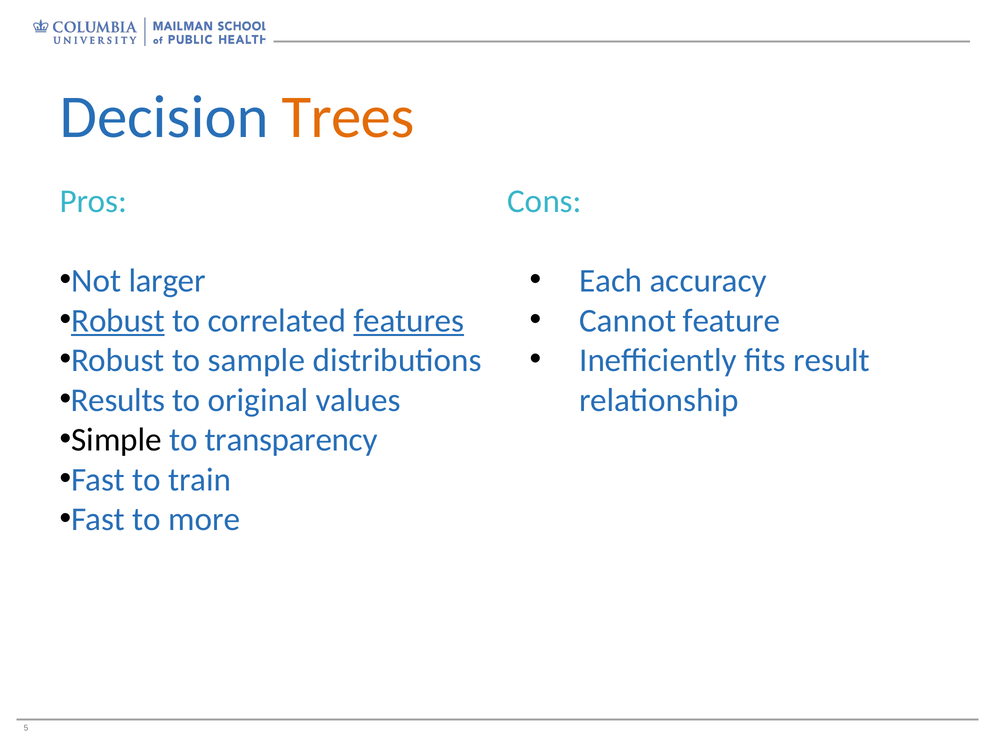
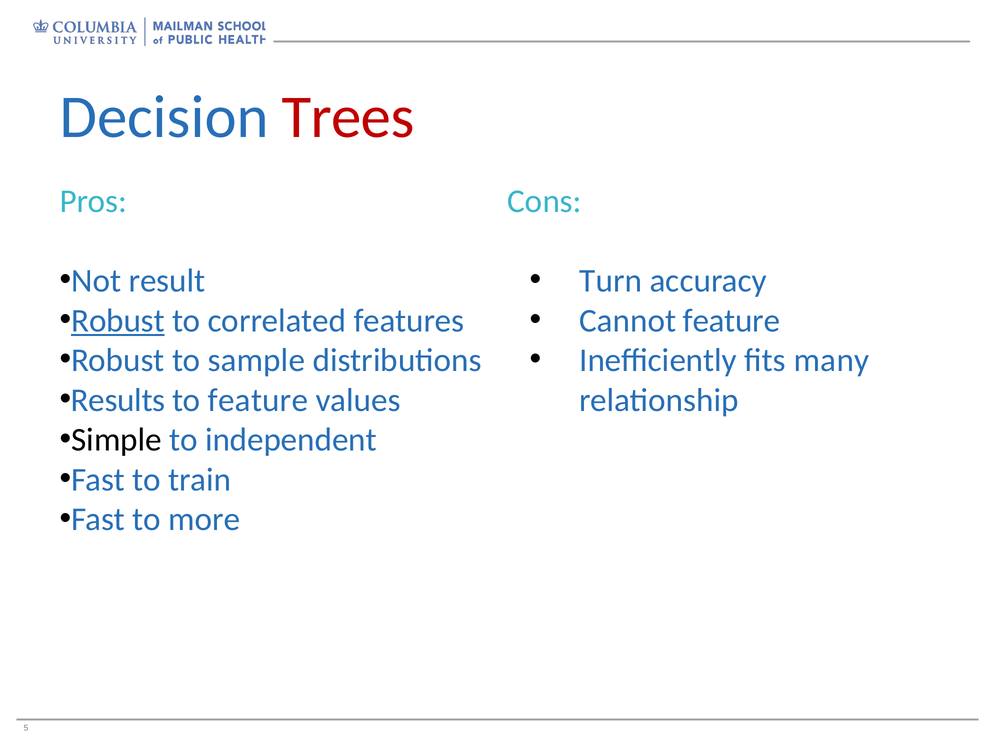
Trees colour: orange -> red
larger: larger -> result
Each: Each -> Turn
features underline: present -> none
result: result -> many
to original: original -> feature
transparency: transparency -> independent
